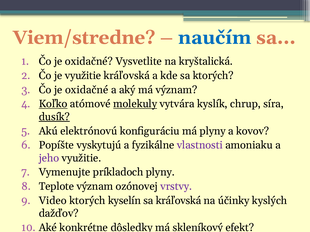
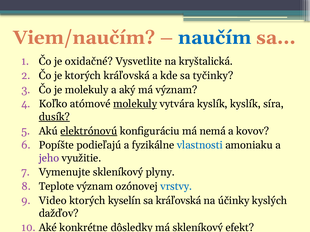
Viem/stredne: Viem/stredne -> Viem/naučím
je využitie: využitie -> ktorých
sa ktorých: ktorých -> tyčinky
oxidačné at (87, 90): oxidačné -> molekuly
Koľko underline: present -> none
kyslík chrup: chrup -> kyslík
elektrónovú underline: none -> present
má plyny: plyny -> nemá
vyskytujú: vyskytujú -> podieľajú
vlastnosti colour: purple -> blue
Vymenujte príkladoch: príkladoch -> skleníkový
vrstvy colour: purple -> blue
